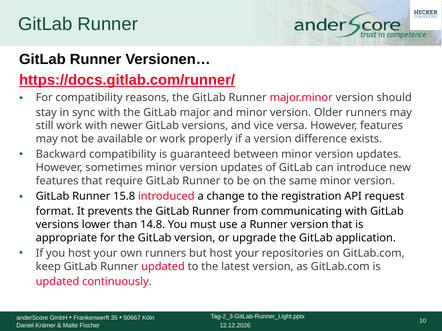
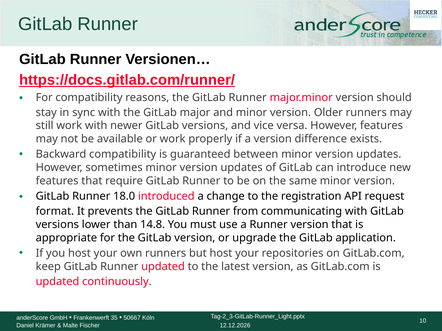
15.8: 15.8 -> 18.0
